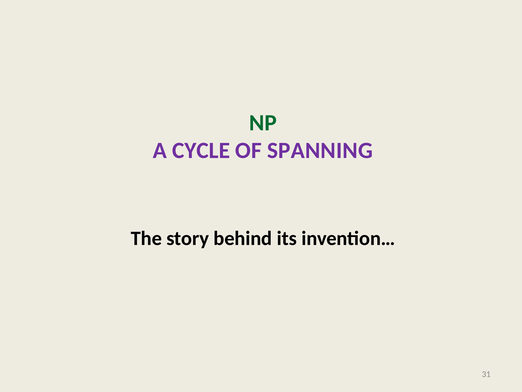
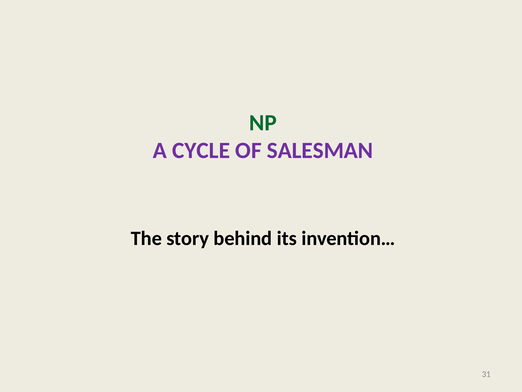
SPANNING: SPANNING -> SALESMAN
